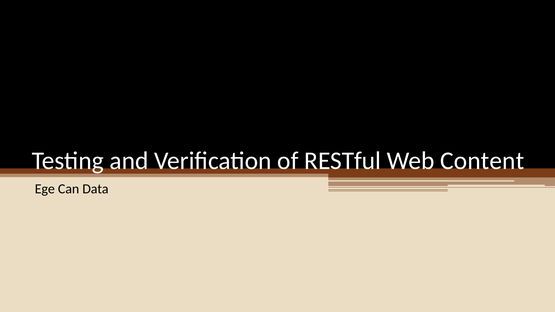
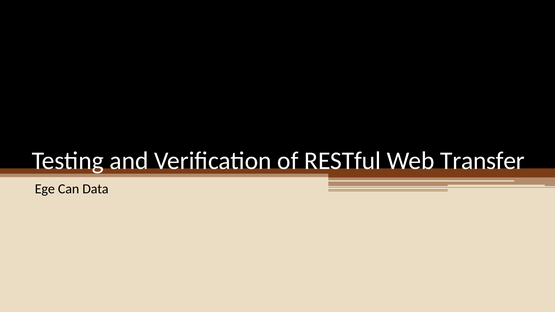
Content: Content -> Transfer
